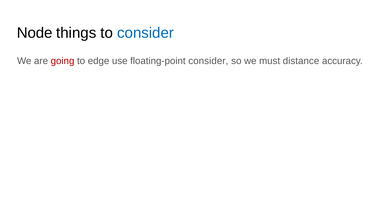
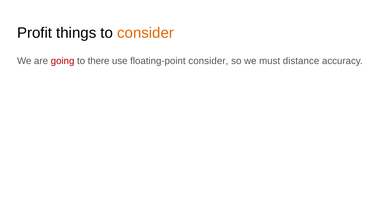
Node: Node -> Profit
consider at (146, 33) colour: blue -> orange
edge: edge -> there
